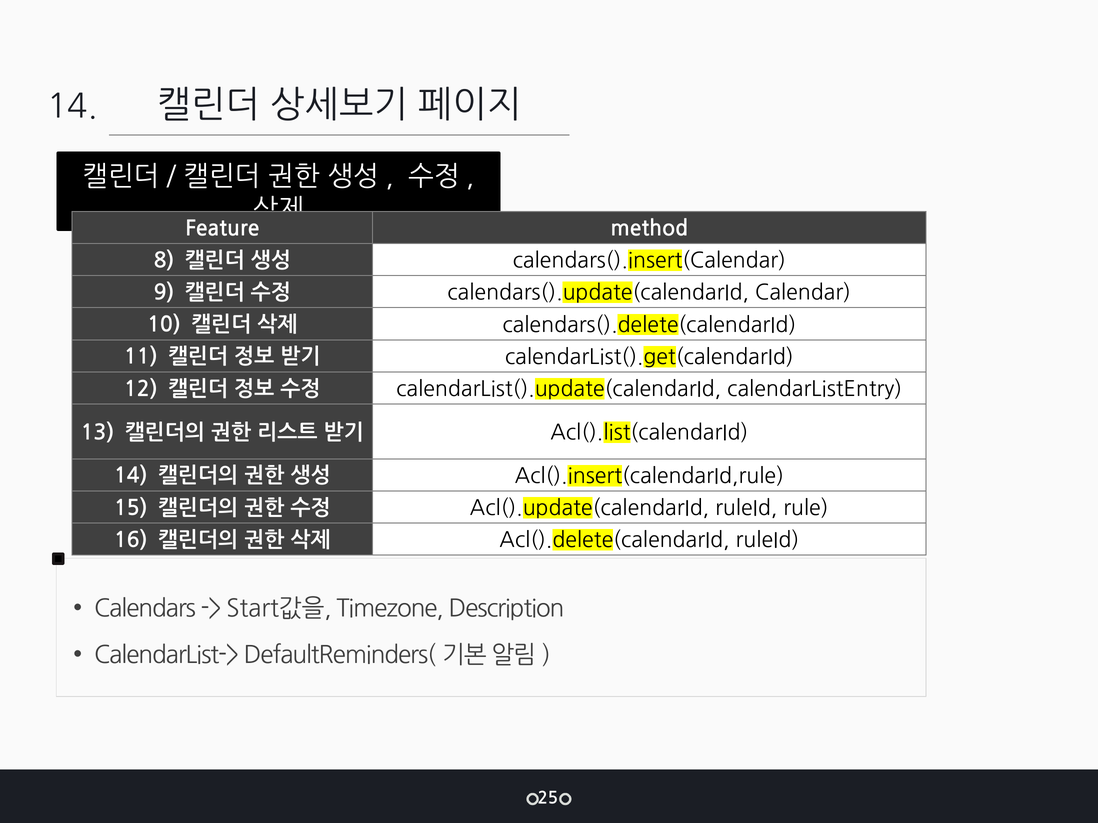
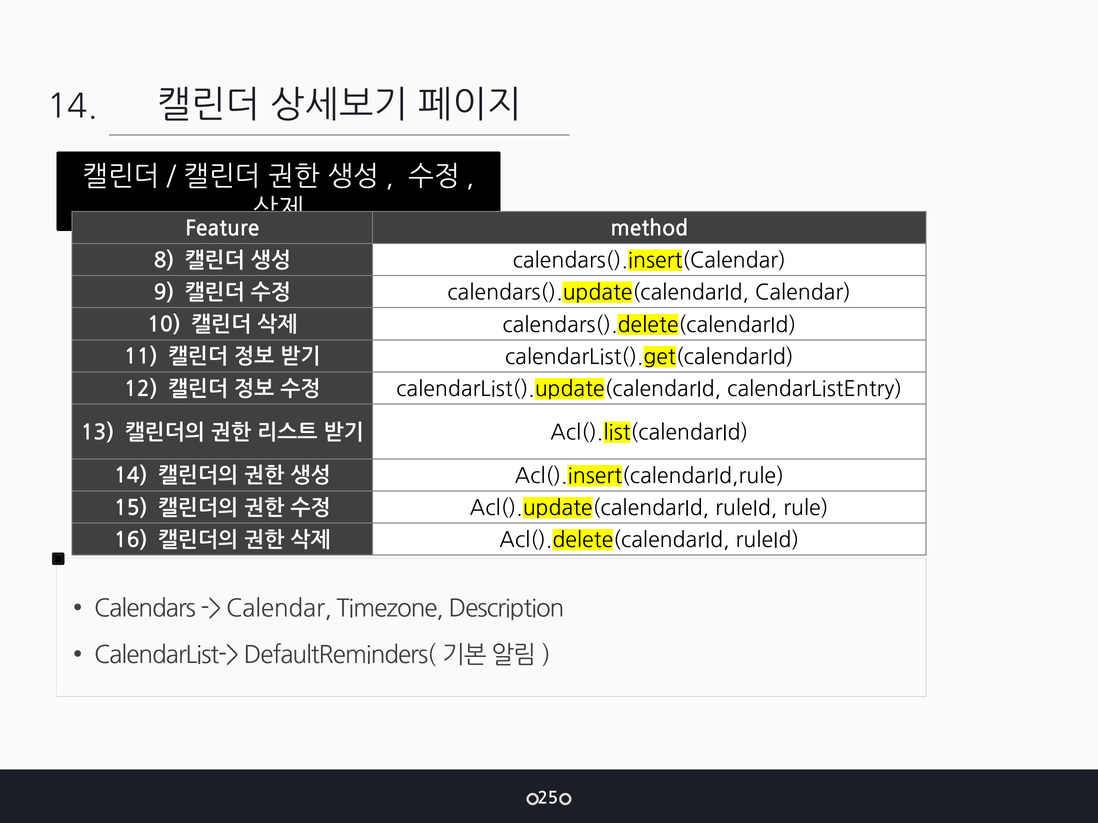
Start값을 at (279, 609): Start값을 -> Calendar
